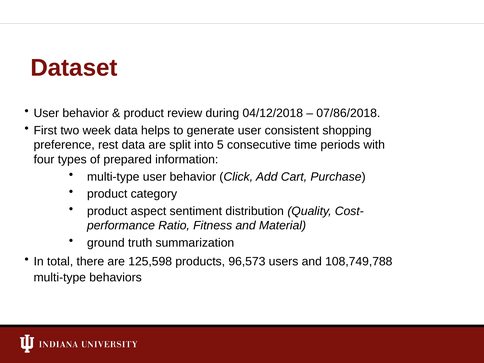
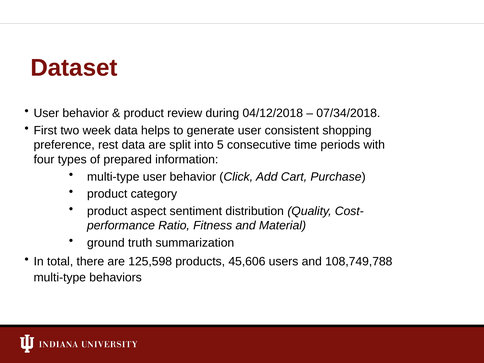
07/86/2018: 07/86/2018 -> 07/34/2018
96,573: 96,573 -> 45,606
